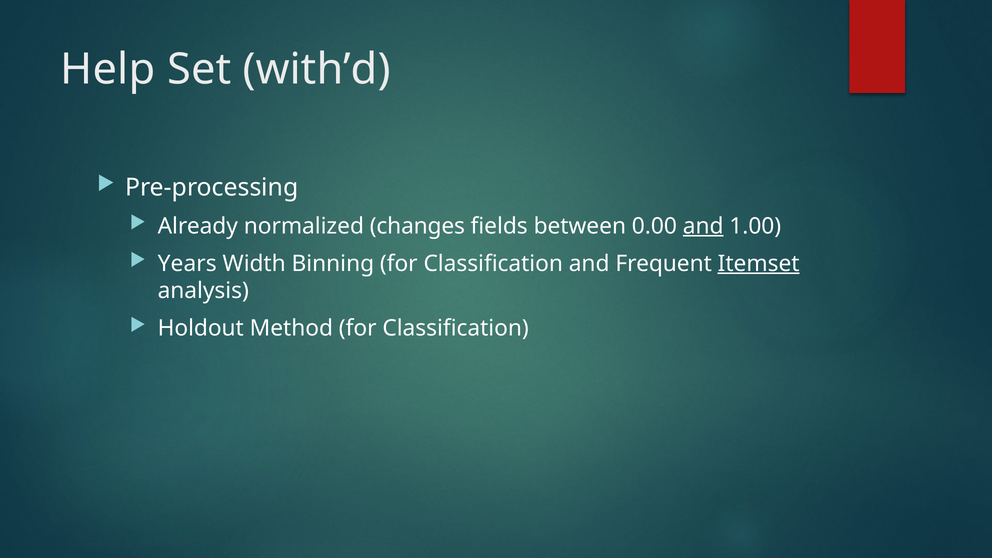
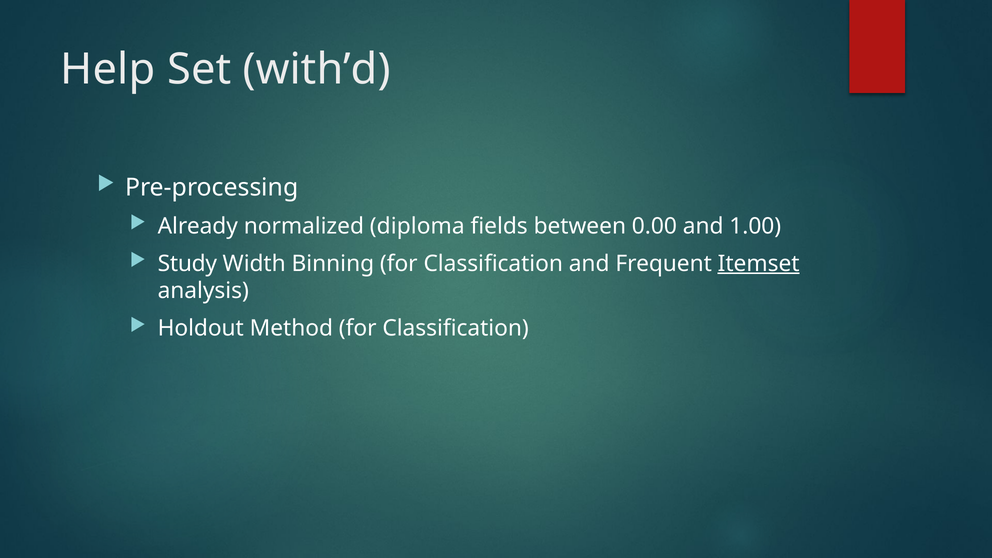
changes: changes -> diploma
and at (703, 226) underline: present -> none
Years: Years -> Study
